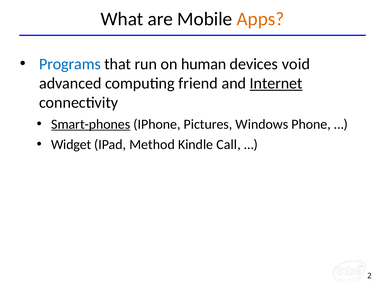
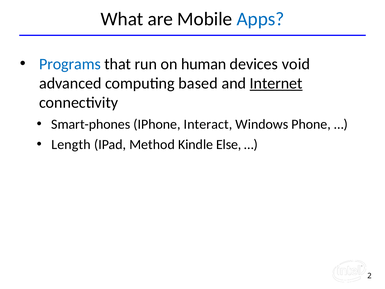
Apps colour: orange -> blue
friend: friend -> based
Smart-phones underline: present -> none
Pictures: Pictures -> Interact
Widget: Widget -> Length
Call: Call -> Else
